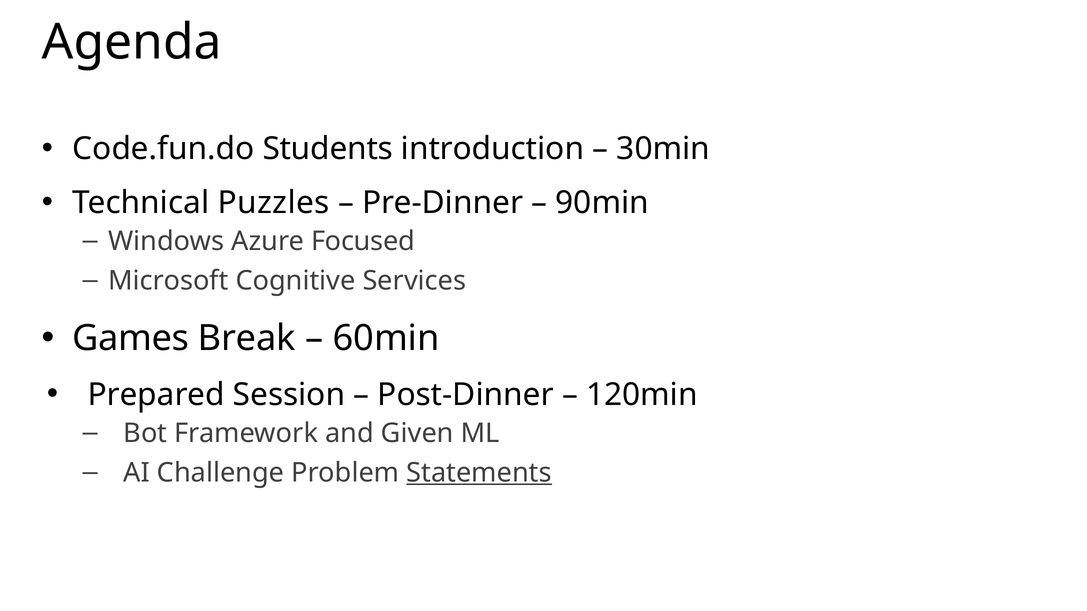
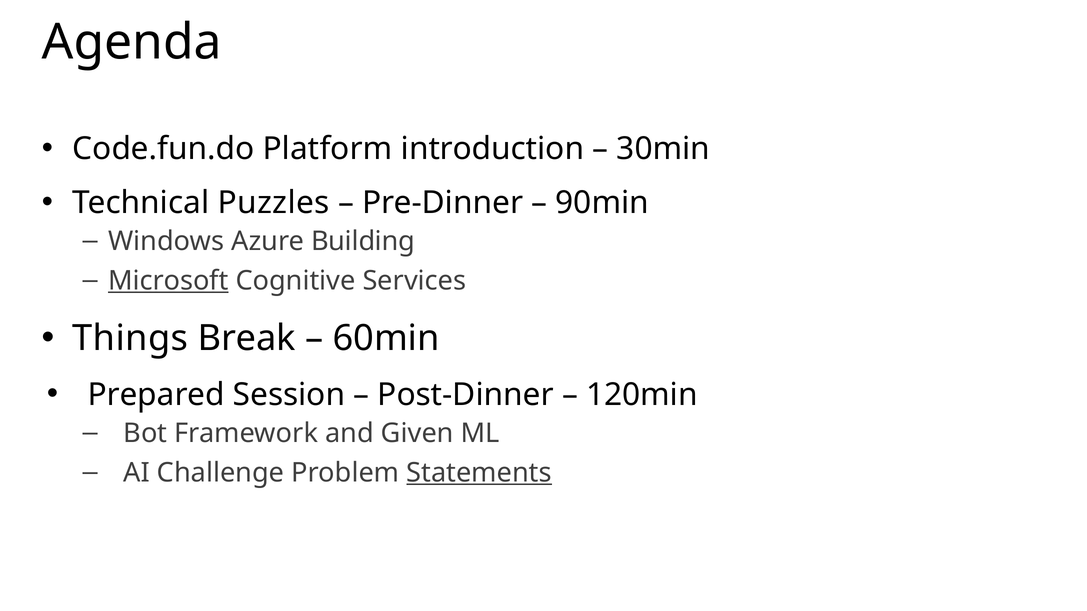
Students: Students -> Platform
Focused: Focused -> Building
Microsoft underline: none -> present
Games: Games -> Things
